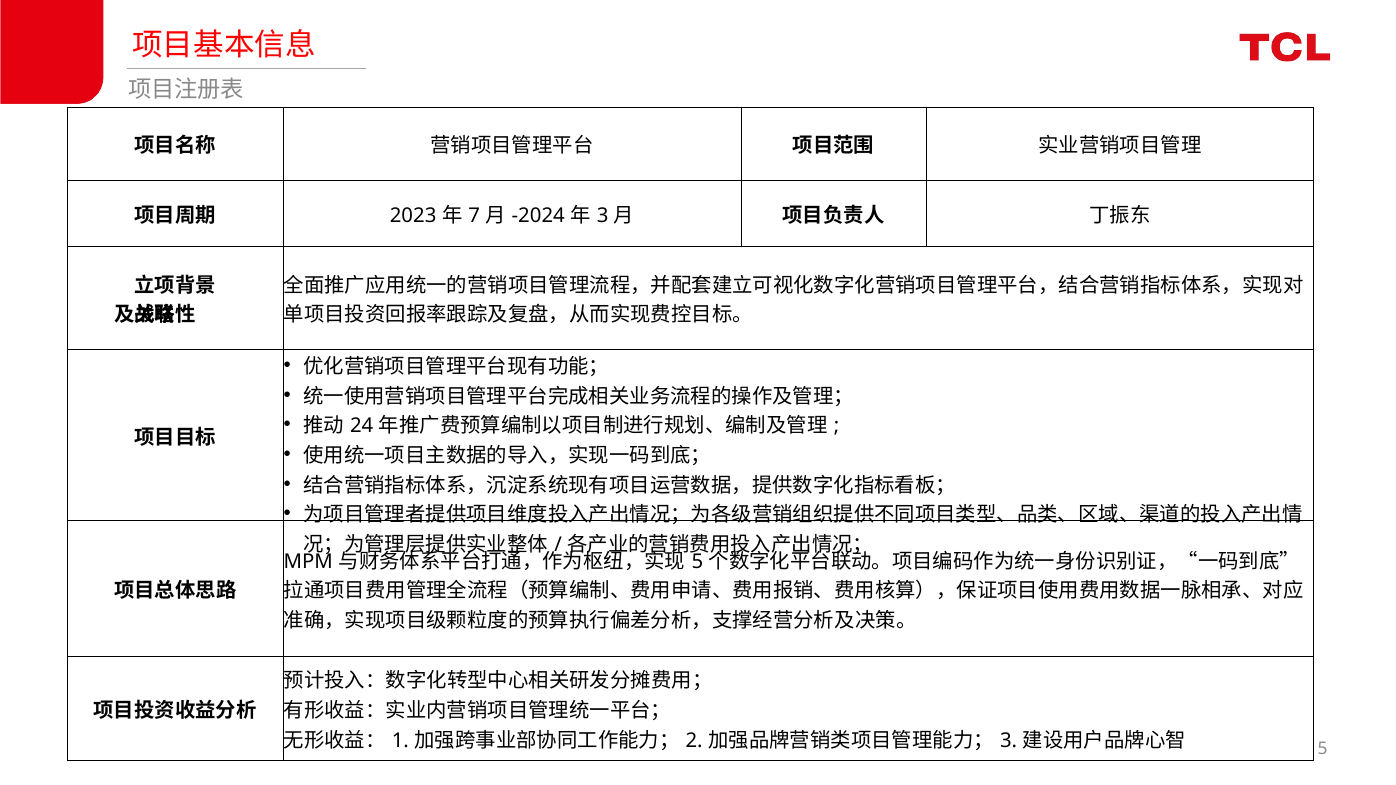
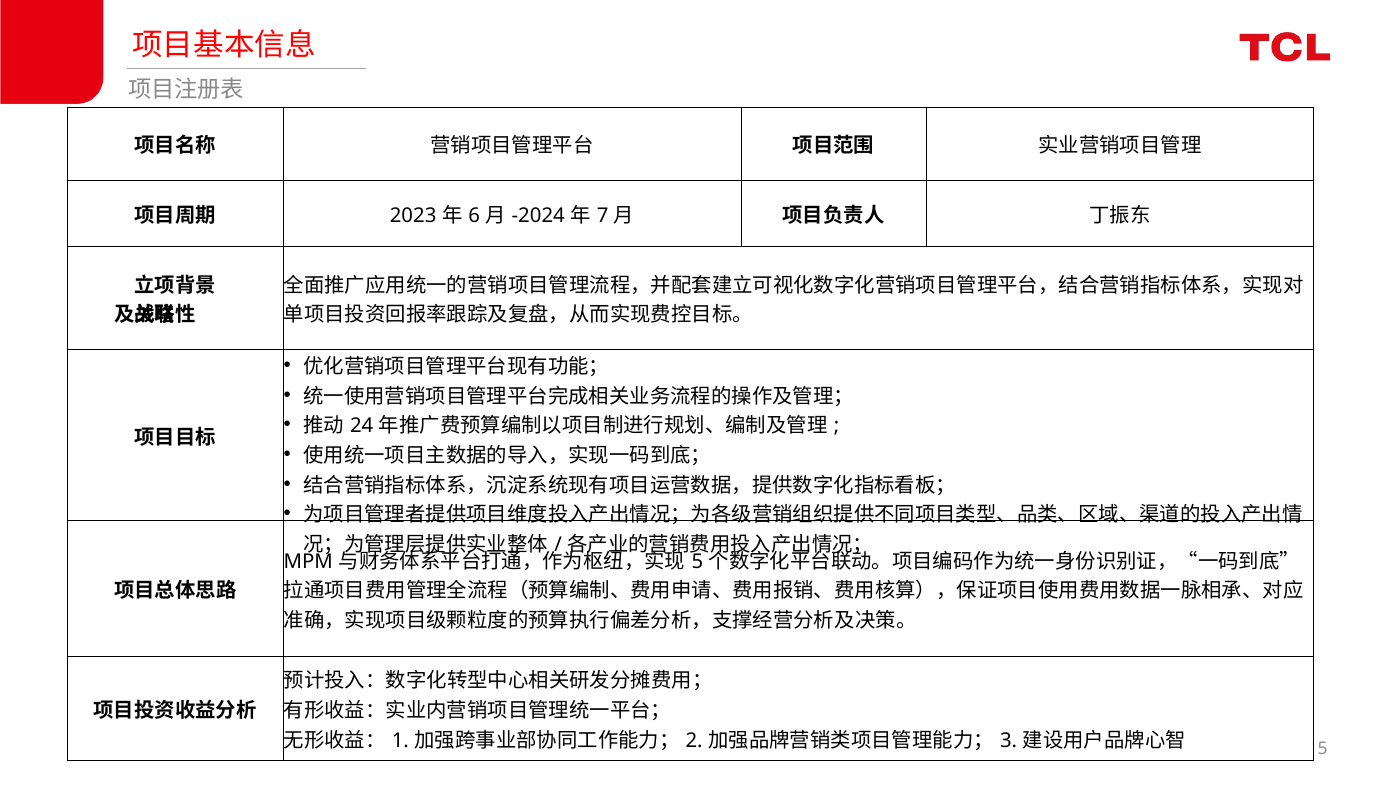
7: 7 -> 6
3 at (603, 216): 3 -> 7
